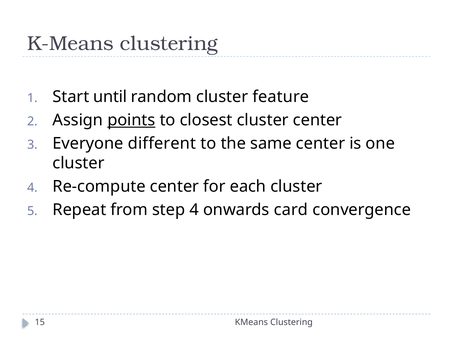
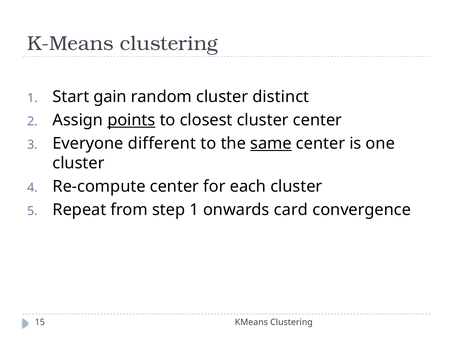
until: until -> gain
feature: feature -> distinct
same underline: none -> present
step 4: 4 -> 1
